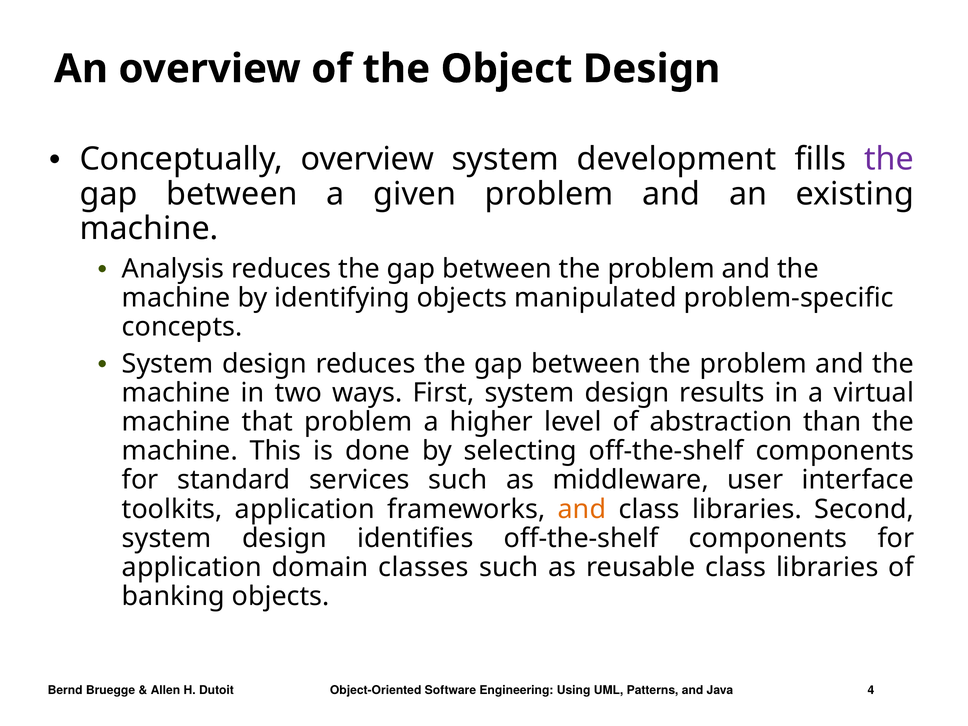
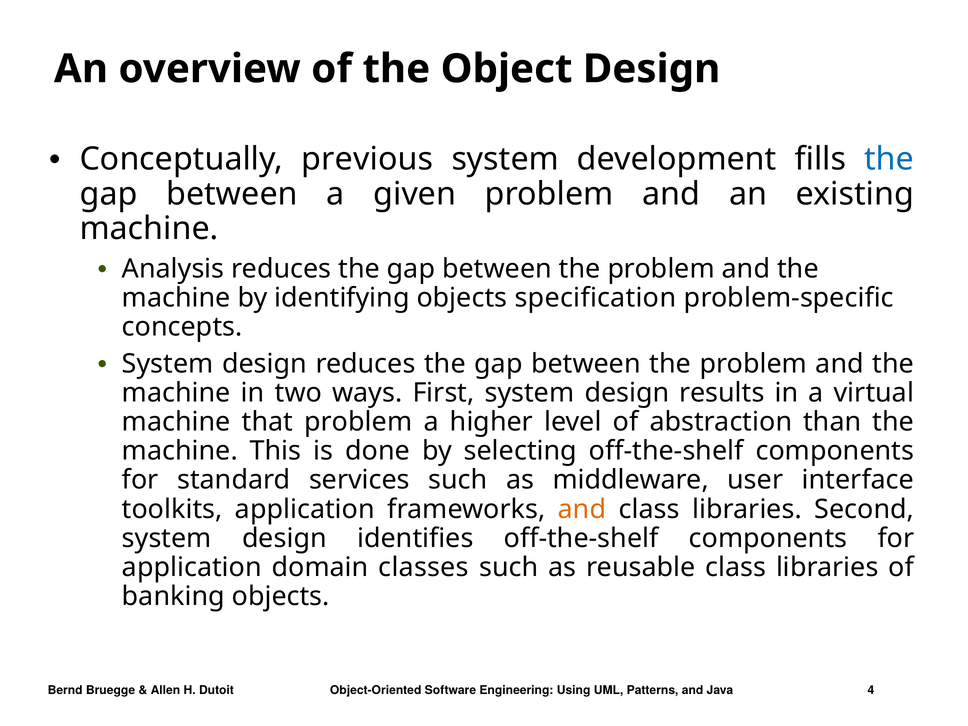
Conceptually overview: overview -> previous
the at (889, 159) colour: purple -> blue
manipulated: manipulated -> specification
